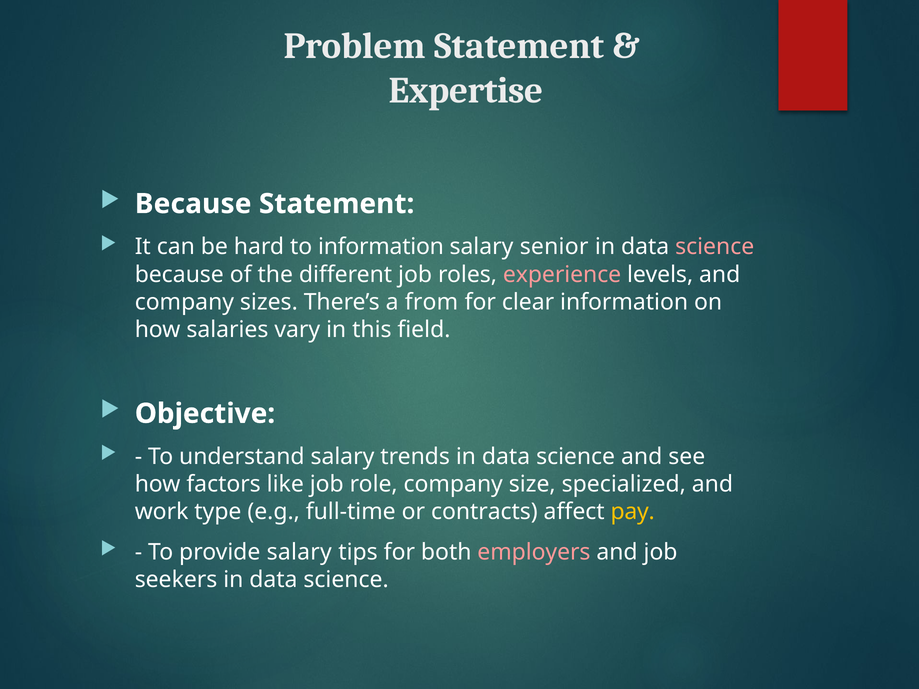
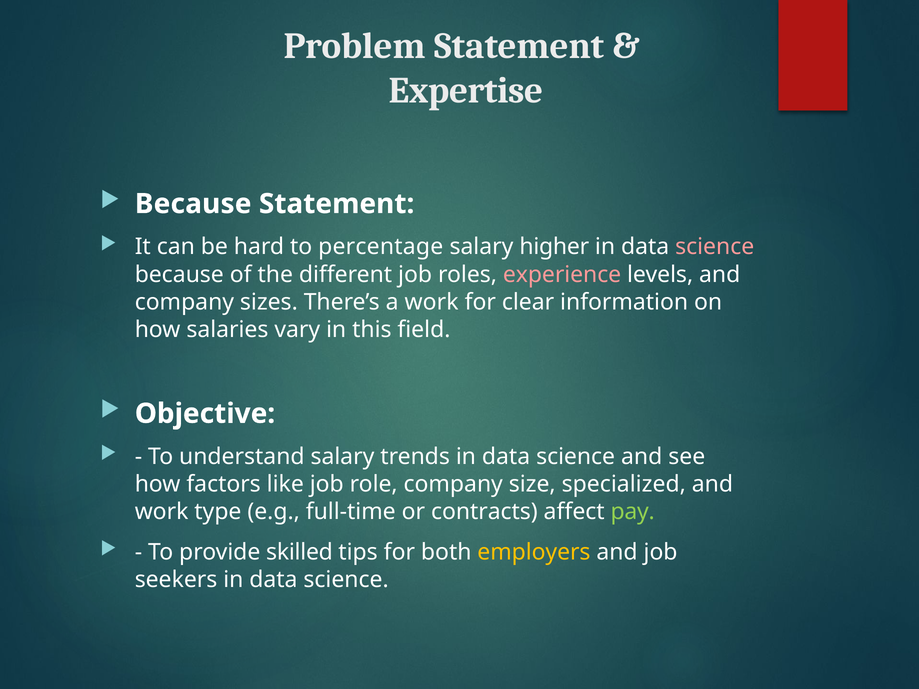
to information: information -> percentage
senior: senior -> higher
a from: from -> work
pay colour: yellow -> light green
provide salary: salary -> skilled
employers colour: pink -> yellow
